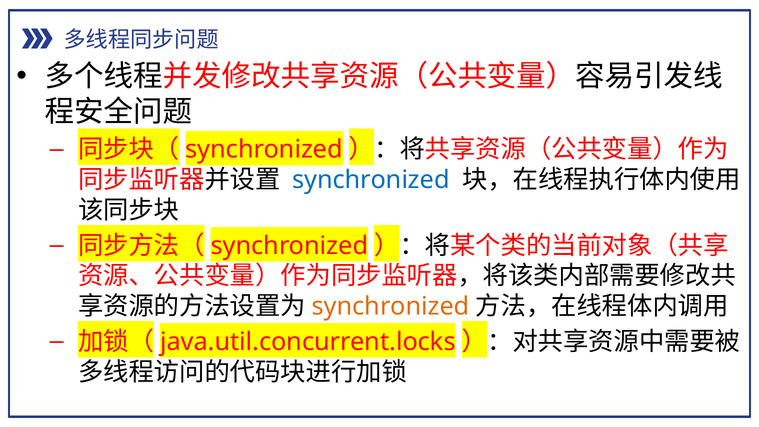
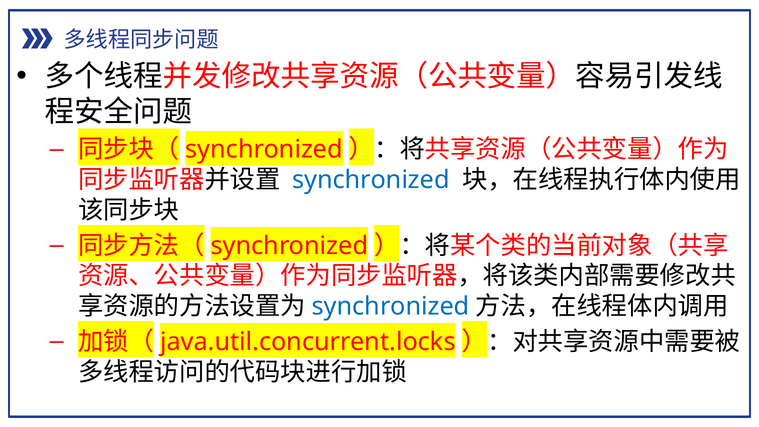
synchronized at (391, 306) colour: orange -> blue
